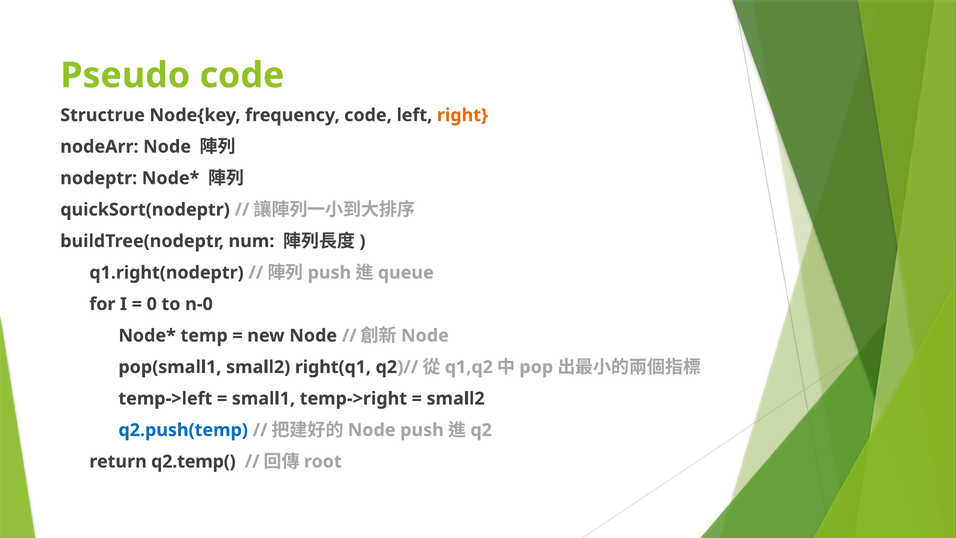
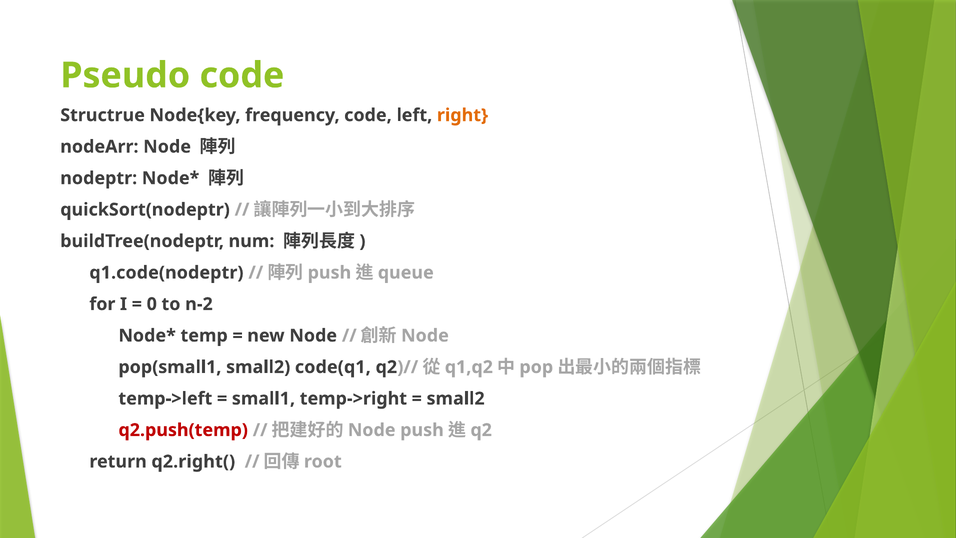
q1.right(nodeptr: q1.right(nodeptr -> q1.code(nodeptr
n-0: n-0 -> n-2
right(q1: right(q1 -> code(q1
q2.push(temp colour: blue -> red
q2.temp(: q2.temp( -> q2.right(
